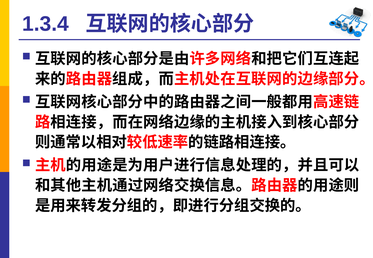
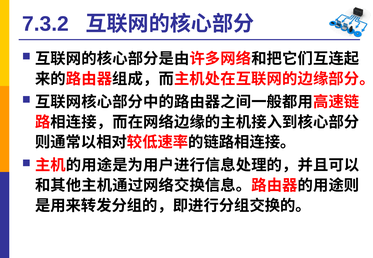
1.3.4: 1.3.4 -> 7.3.2
